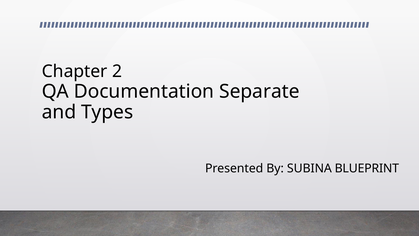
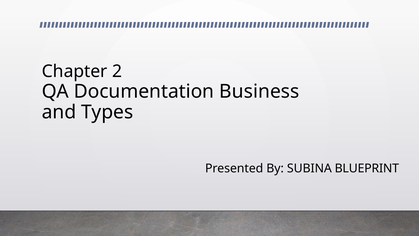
Separate: Separate -> Business
